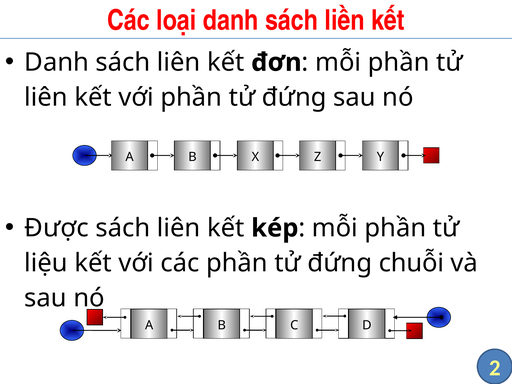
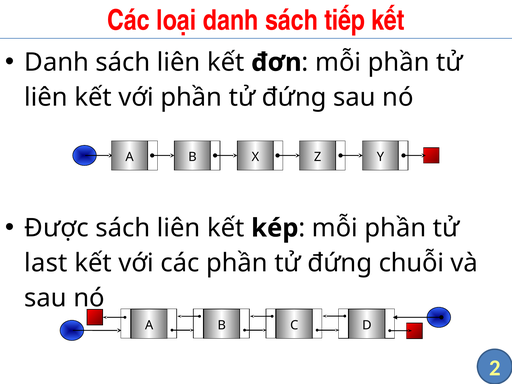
liền: liền -> tiếp
liệu: liệu -> last
